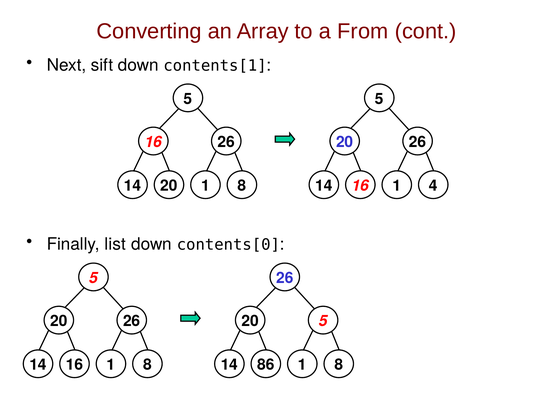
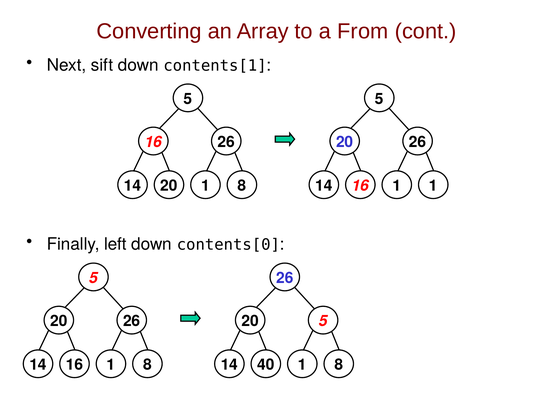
1 4: 4 -> 1
list: list -> left
86: 86 -> 40
